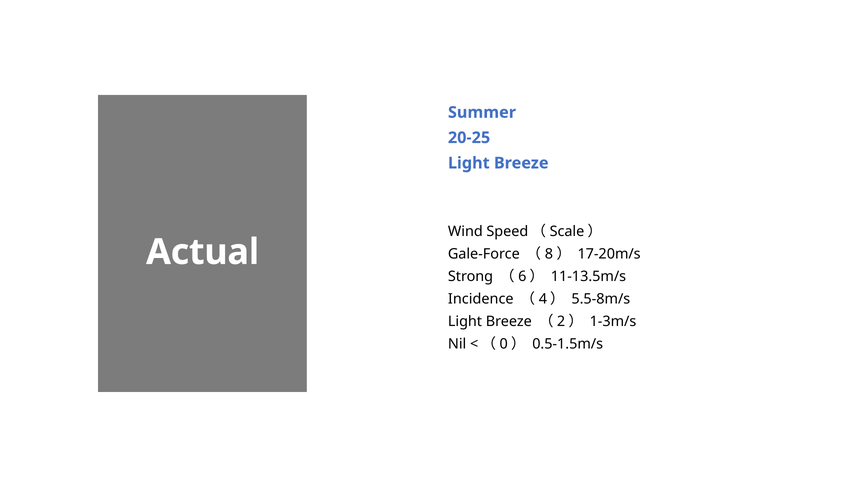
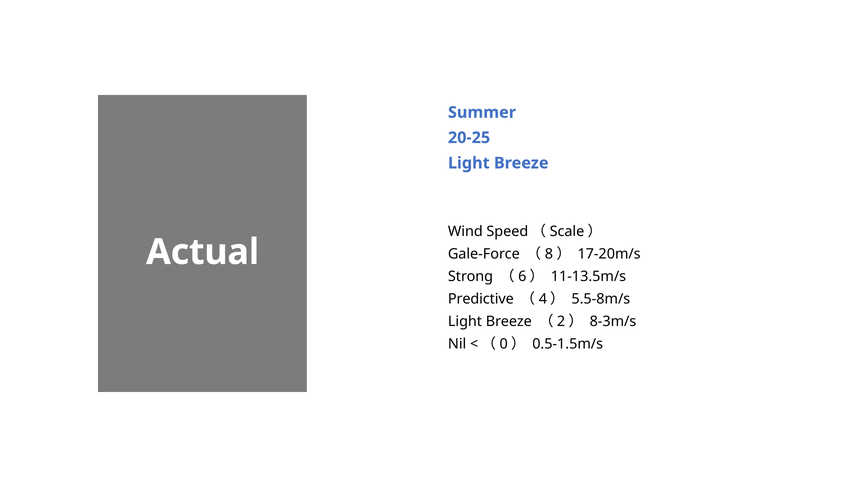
Incidence: Incidence -> Predictive
1-3m/s: 1-3m/s -> 8-3m/s
